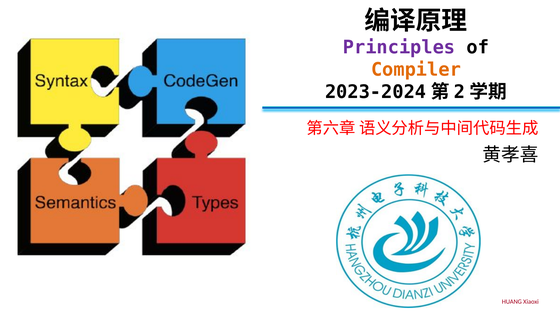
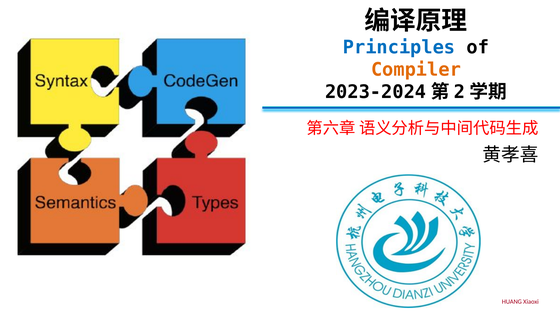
Principles colour: purple -> blue
